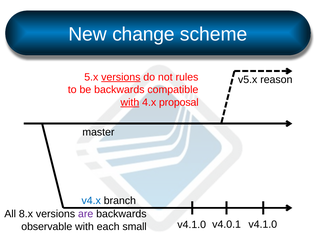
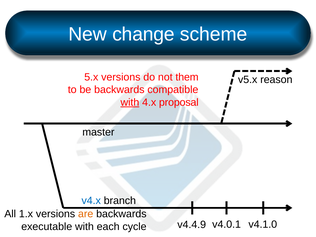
versions at (121, 77) underline: present -> none
rules: rules -> them
8.x: 8.x -> 1.x
are colour: purple -> orange
v4.1.0 at (192, 225): v4.1.0 -> v4.4.9
observable: observable -> executable
small: small -> cycle
